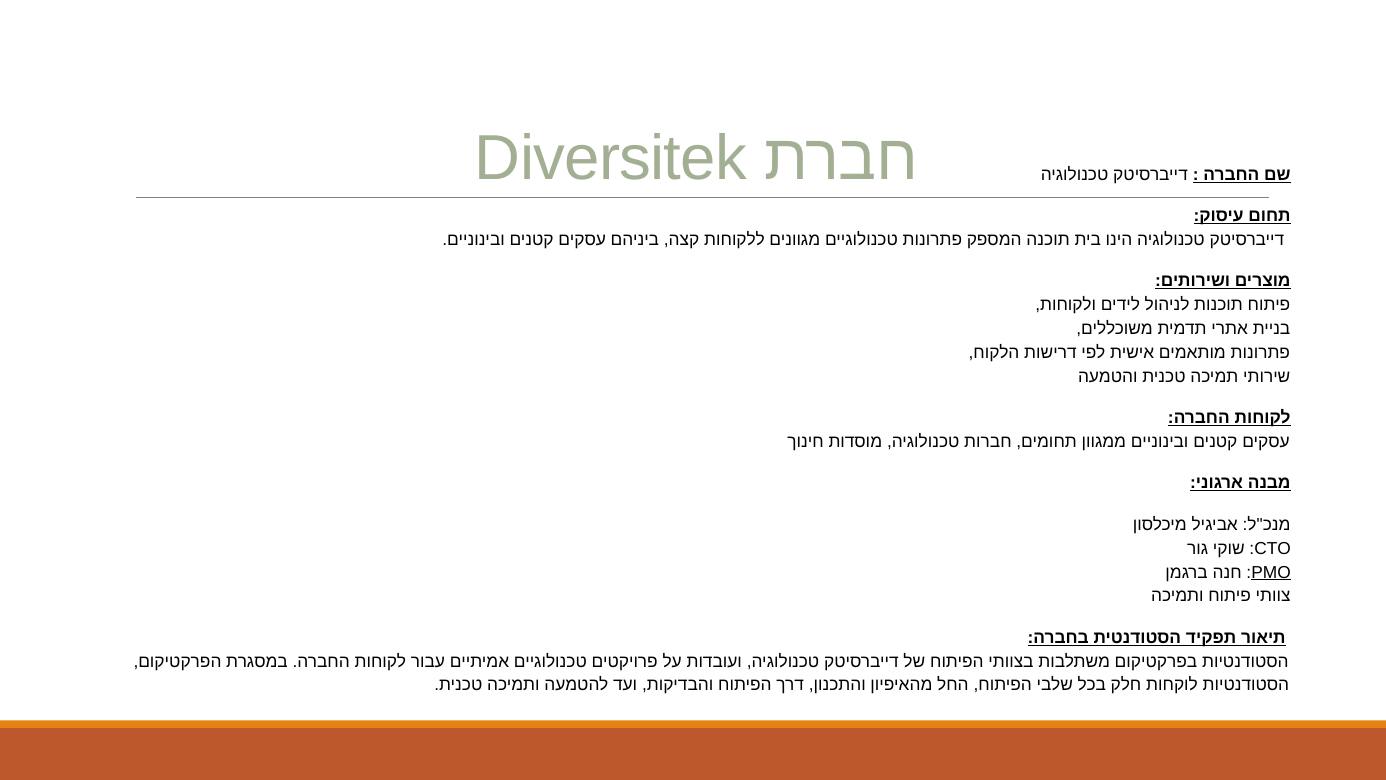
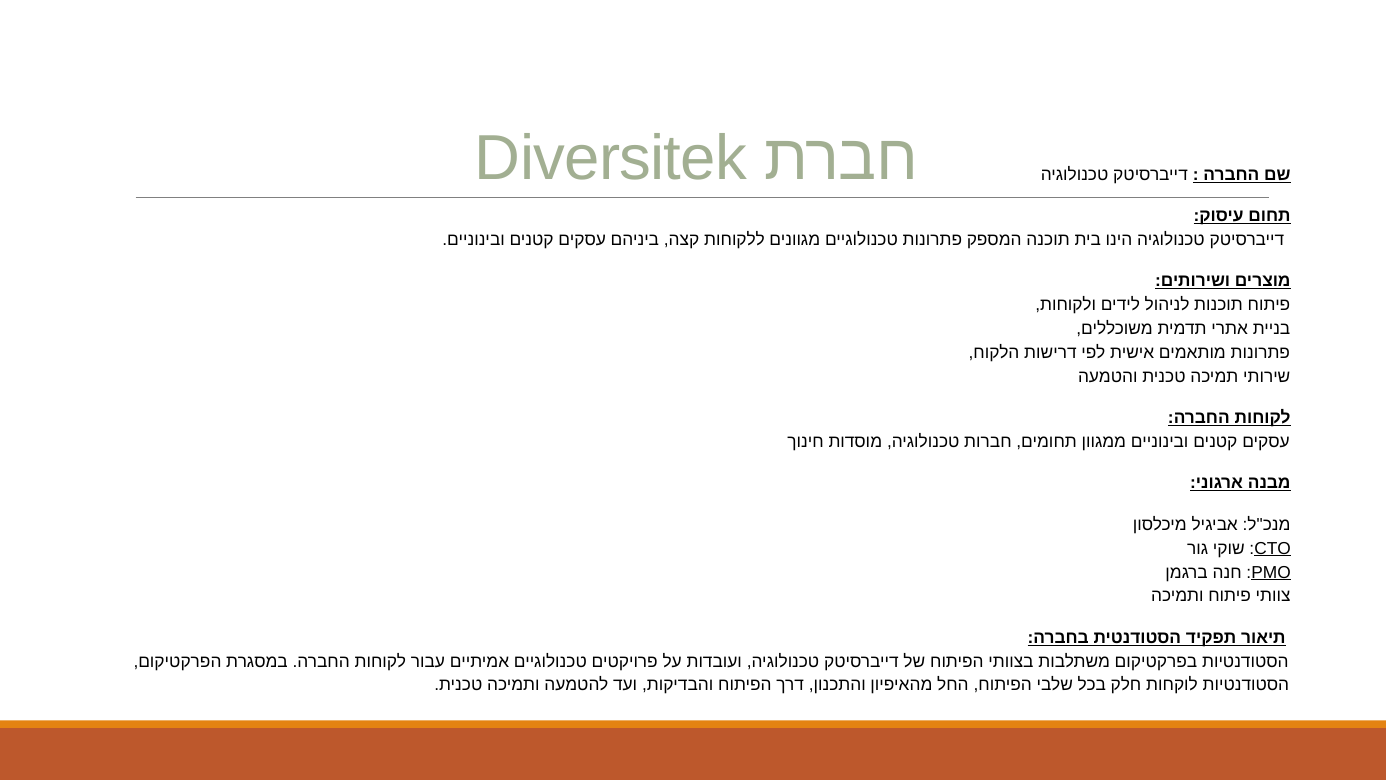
CTO underline: none -> present
